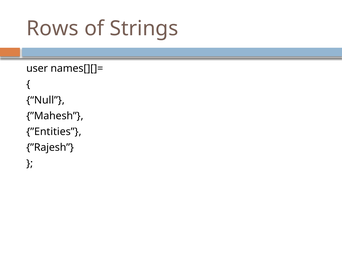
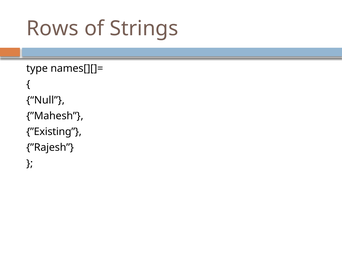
user: user -> type
”Entities: ”Entities -> ”Existing
